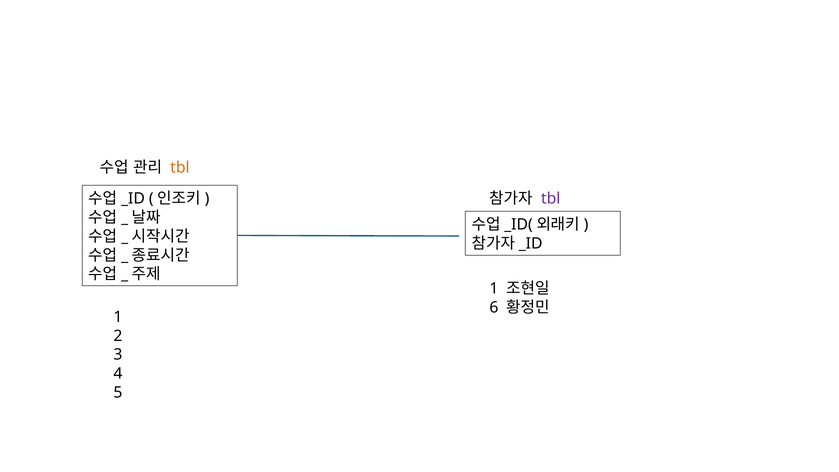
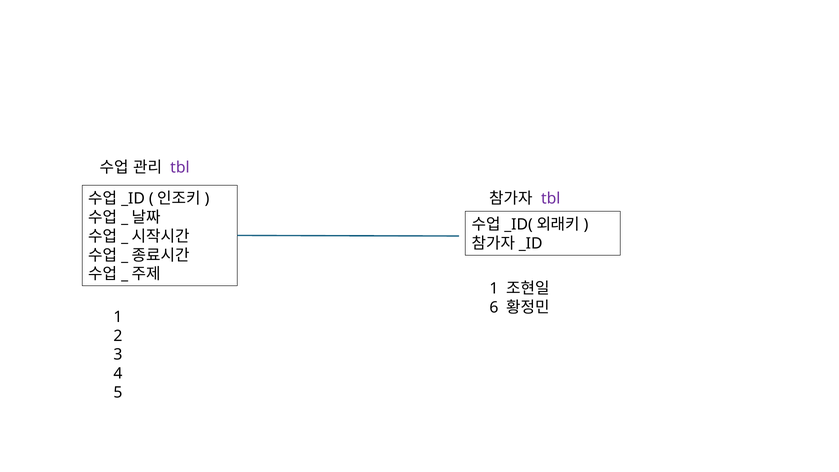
tbl at (180, 168) colour: orange -> purple
